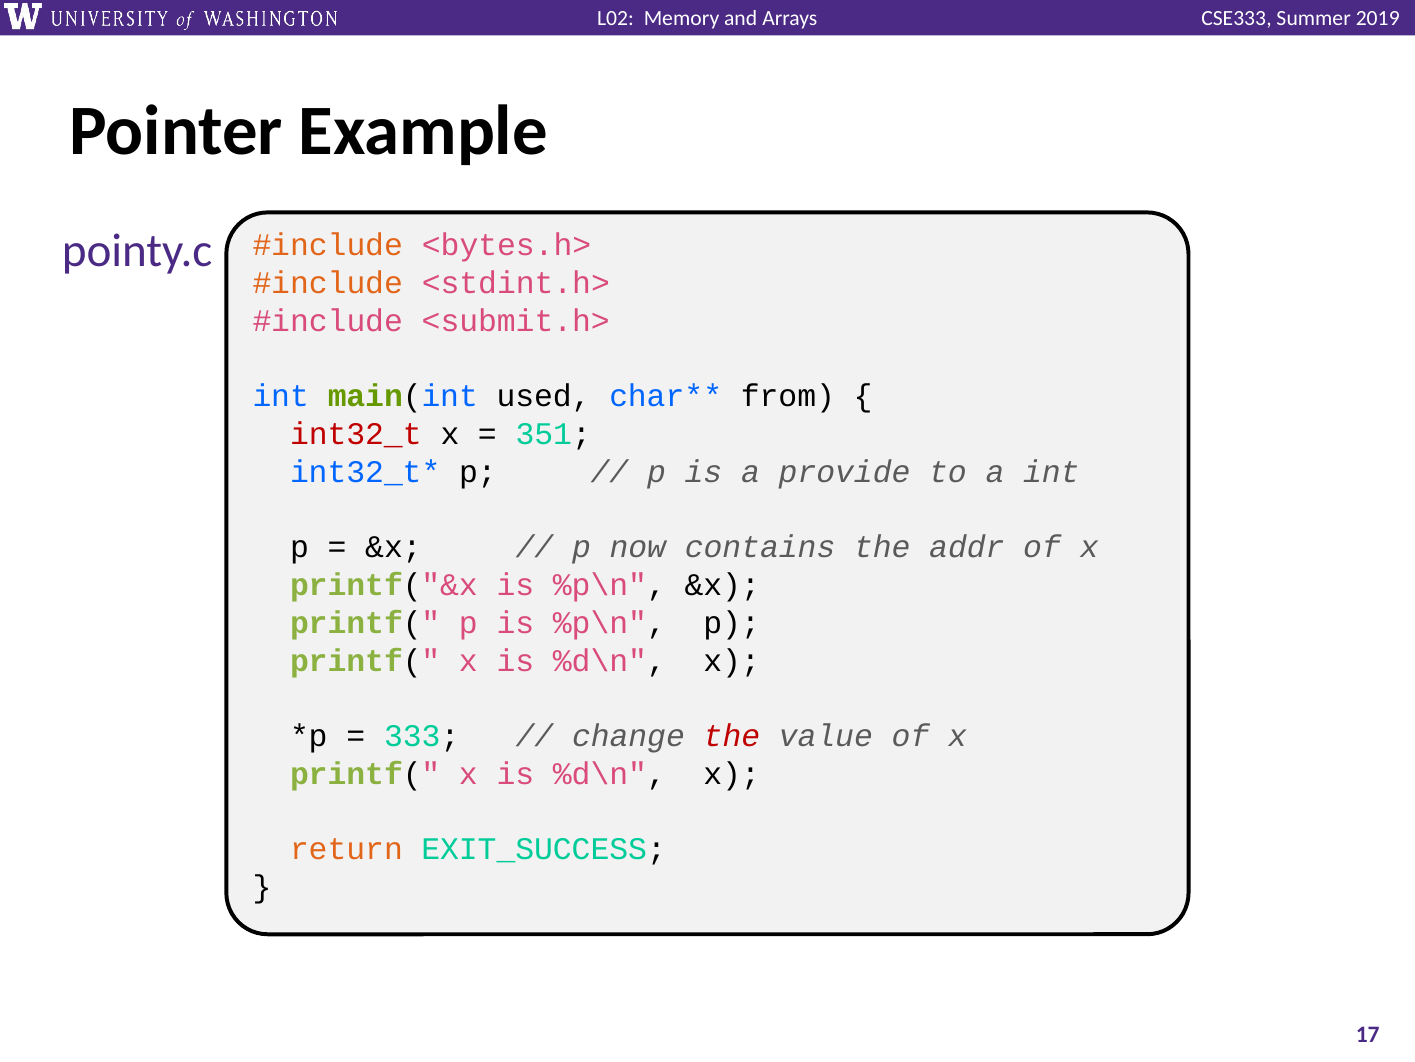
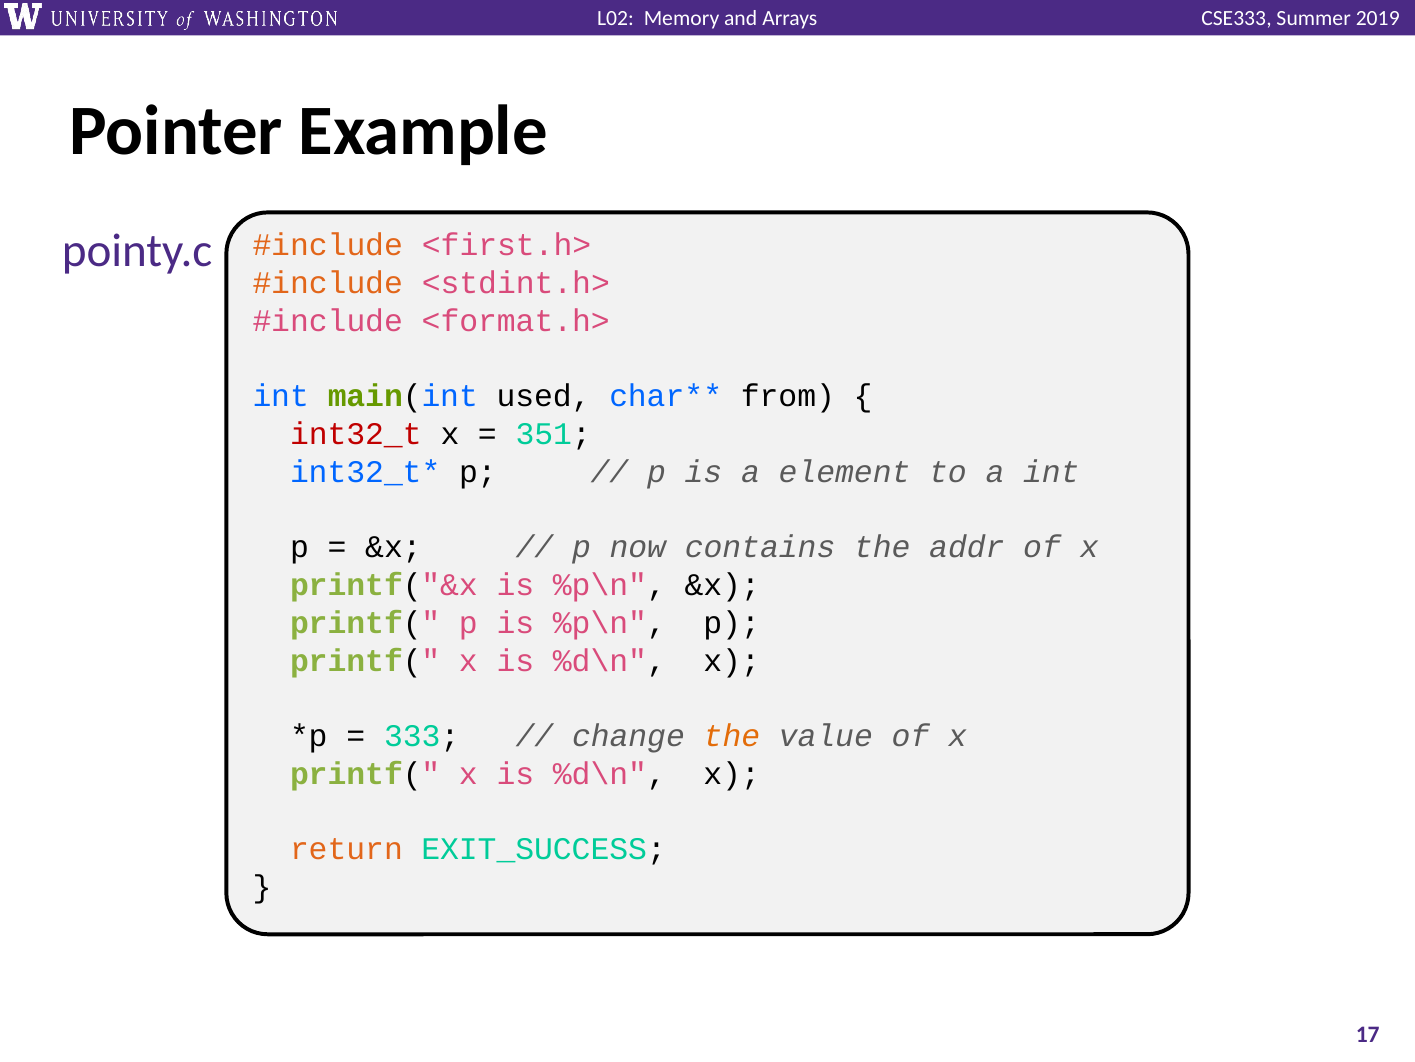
<bytes.h>: <bytes.h> -> <first.h>
<submit.h>: <submit.h> -> <format.h>
provide: provide -> element
the at (732, 736) colour: red -> orange
